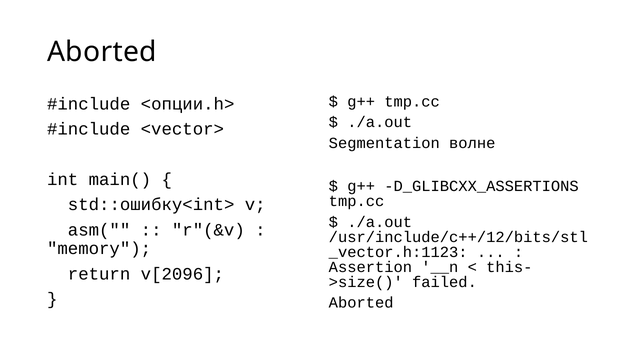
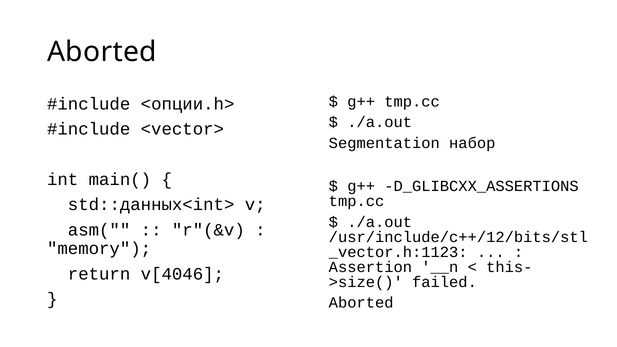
волне: волне -> набор
std::ошибку<int>: std::ошибку<int> -> std::данных<int>
v[2096: v[2096 -> v[4046
